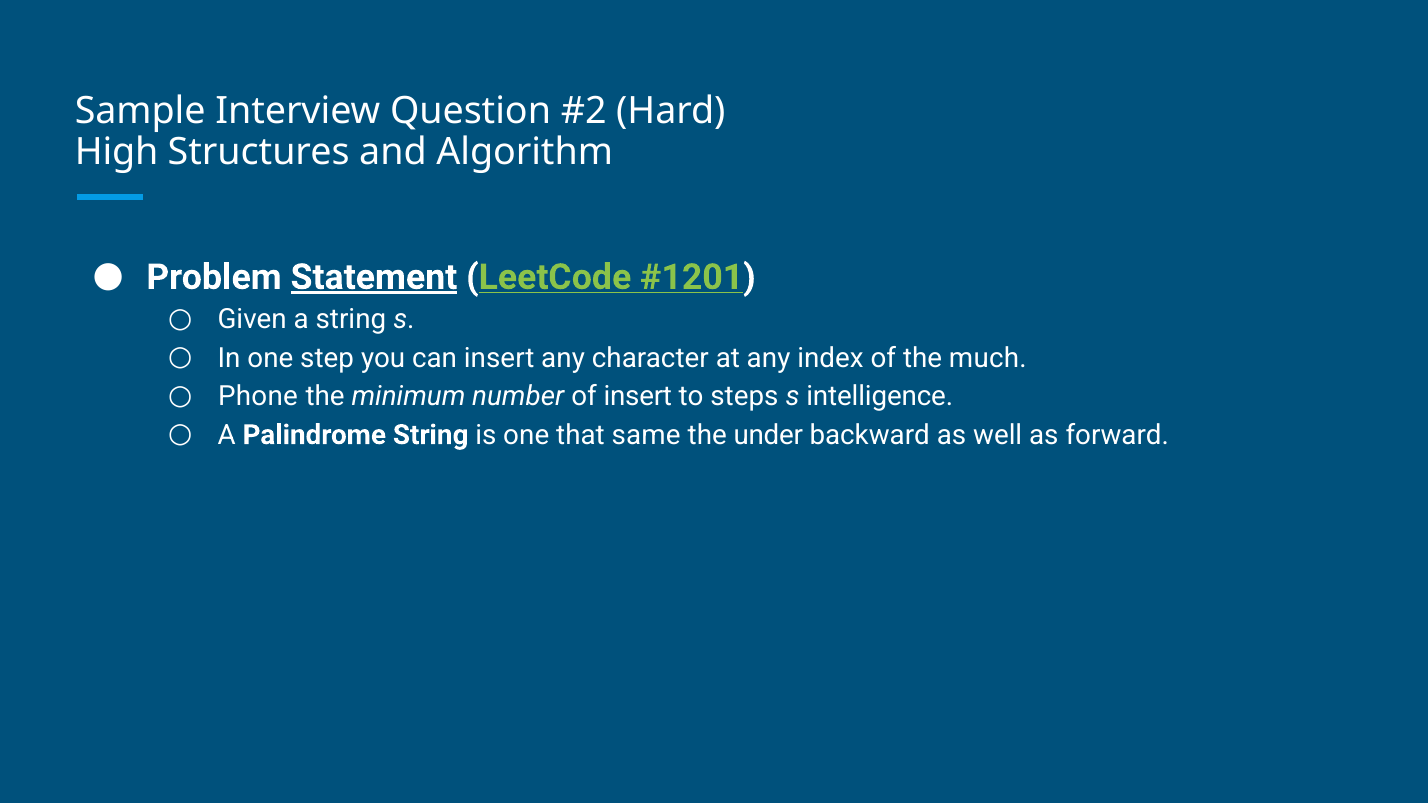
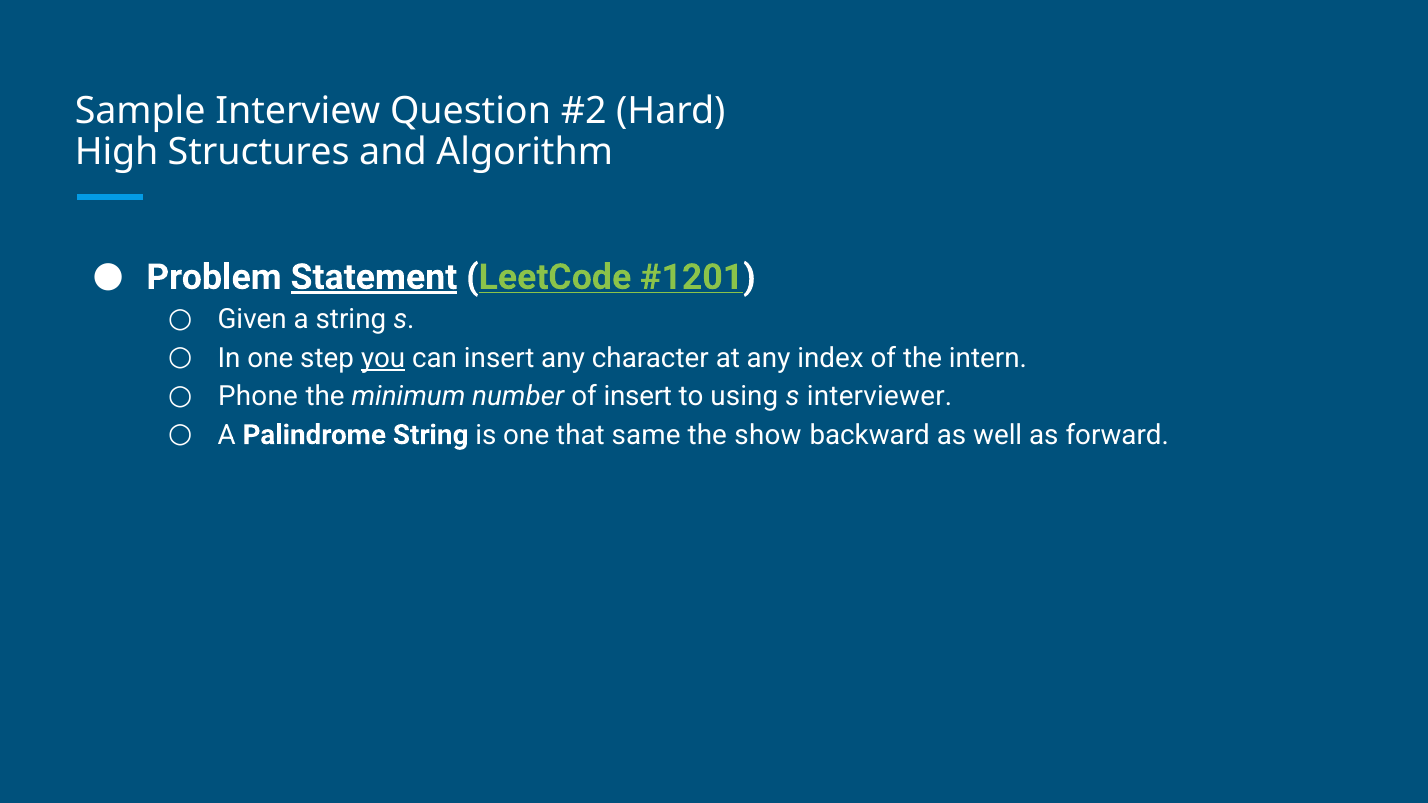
you underline: none -> present
much: much -> intern
steps: steps -> using
intelligence: intelligence -> interviewer
under: under -> show
